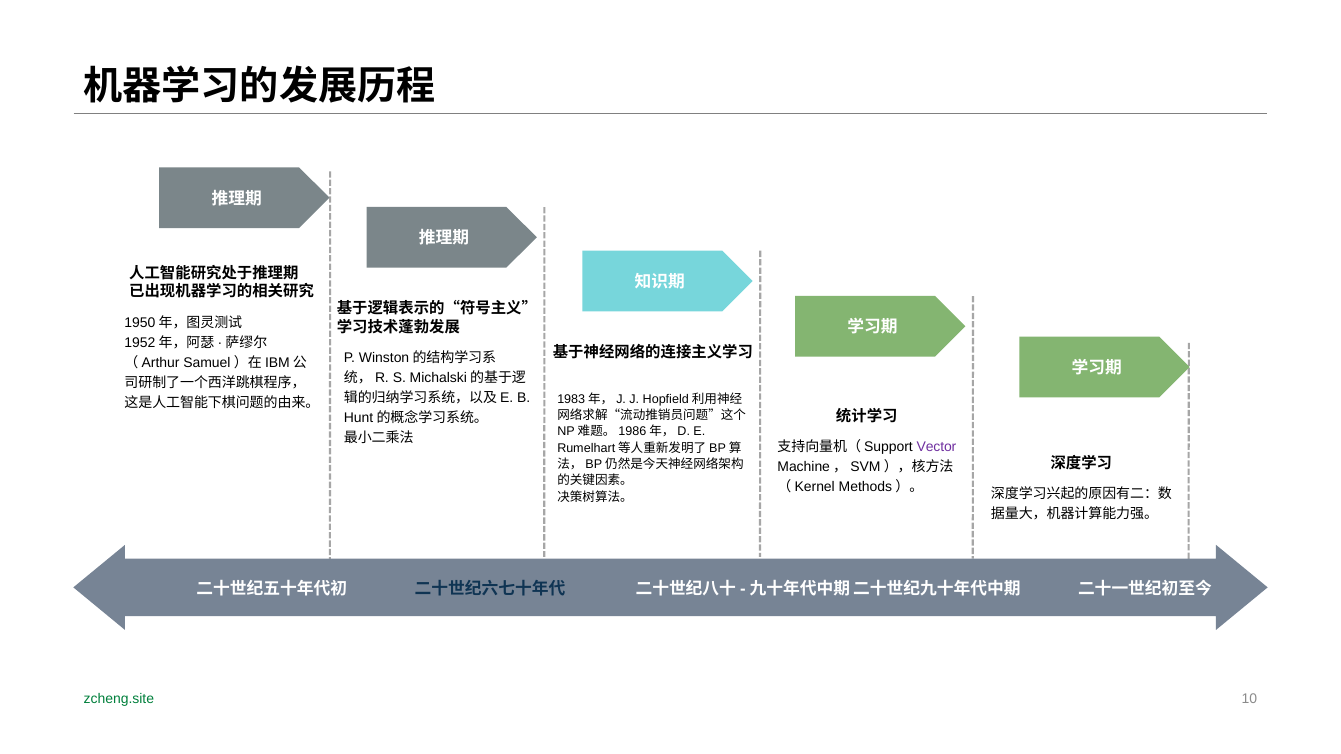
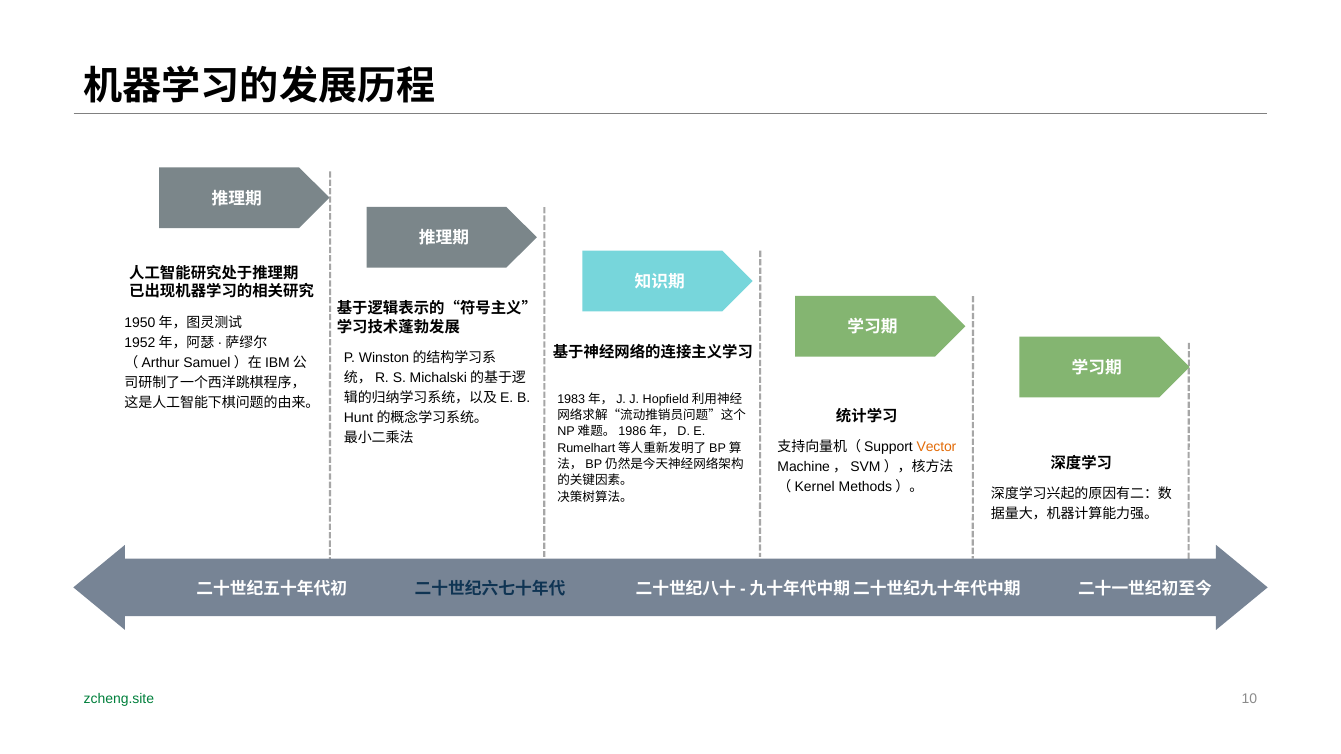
Vector colour: purple -> orange
